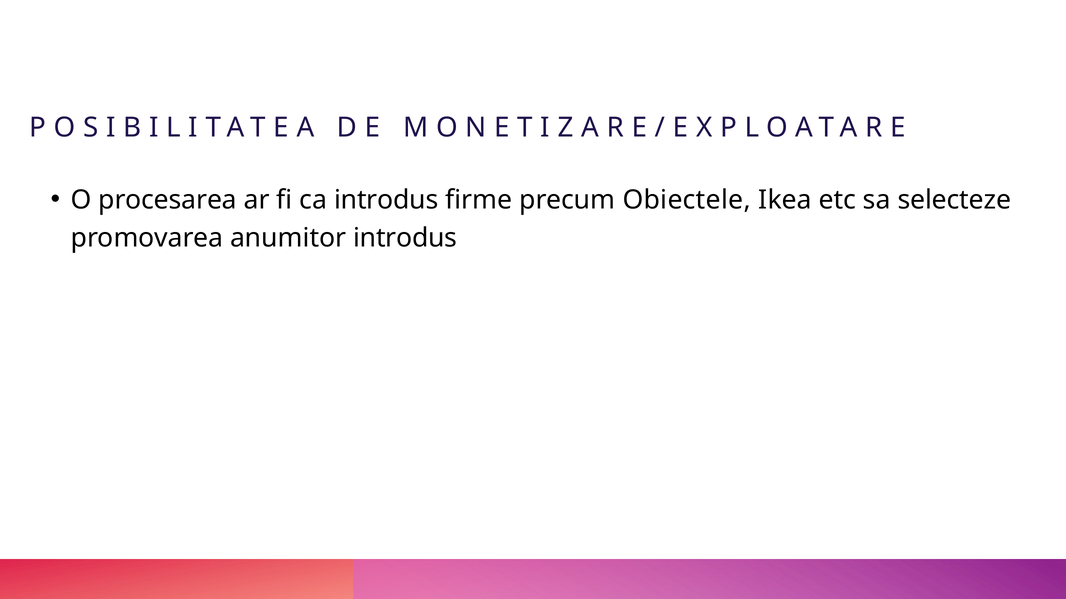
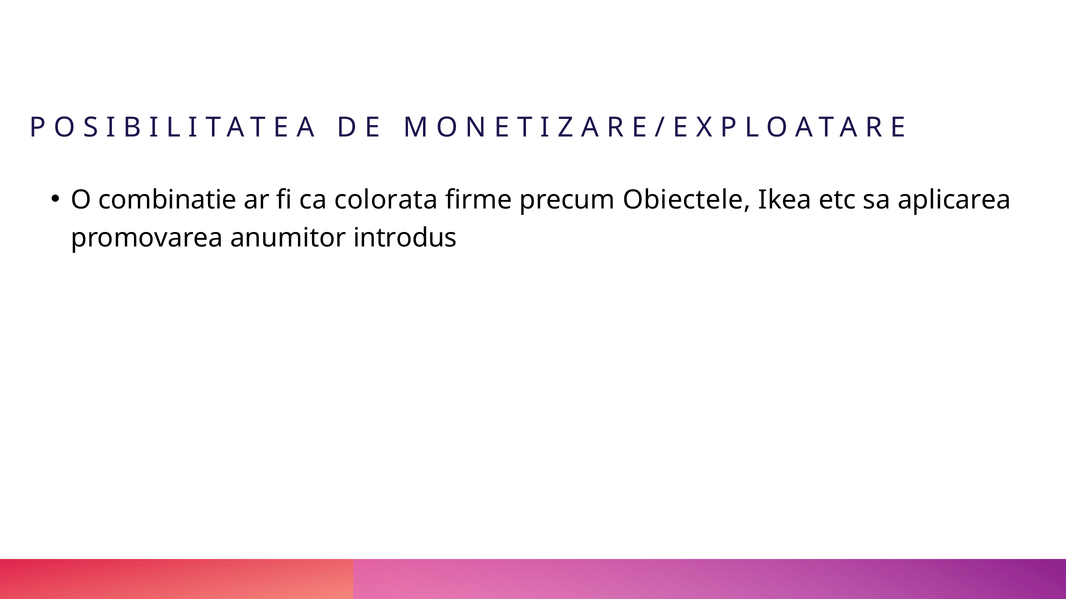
procesarea: procesarea -> combinatie
ca introdus: introdus -> colorata
selecteze: selecteze -> aplicarea
